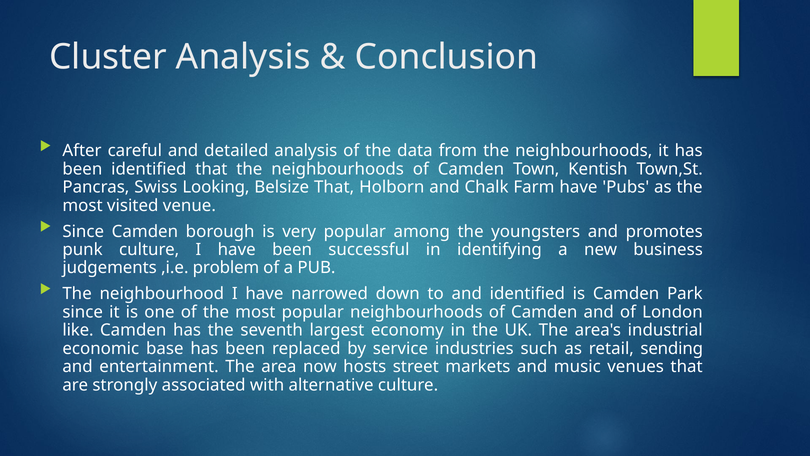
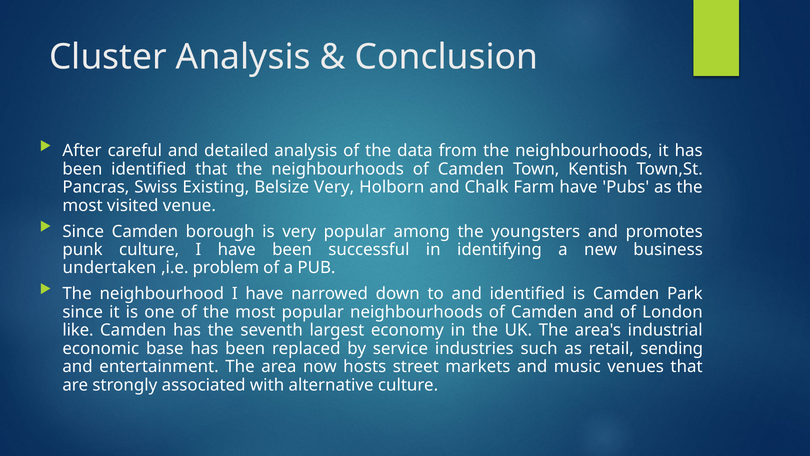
Looking: Looking -> Existing
Belsize That: That -> Very
judgements: judgements -> undertaken
